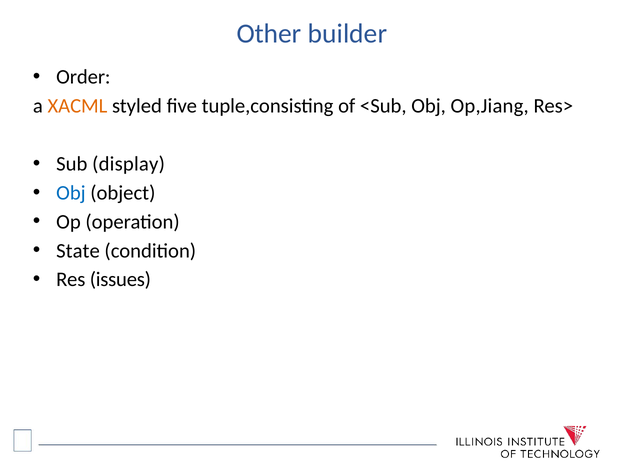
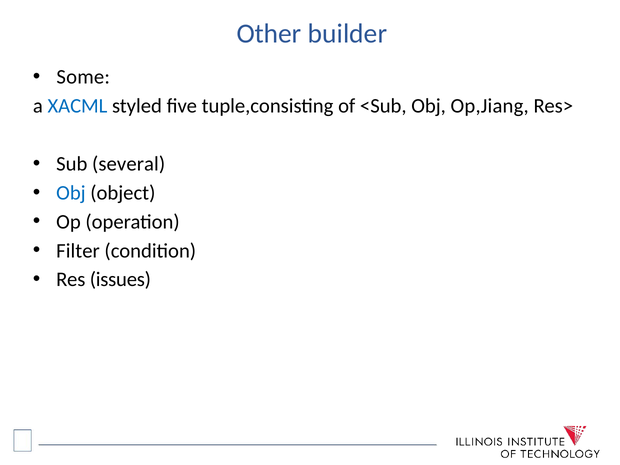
Order: Order -> Some
XACML colour: orange -> blue
display: display -> several
State: State -> Filter
